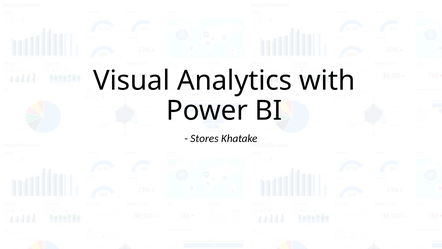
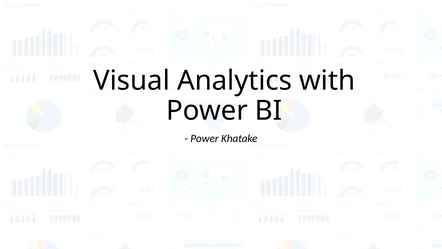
Stores at (204, 138): Stores -> Power
